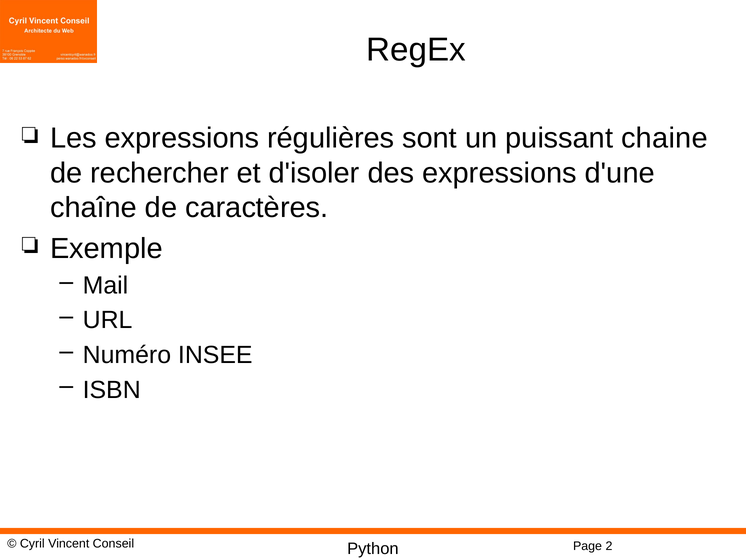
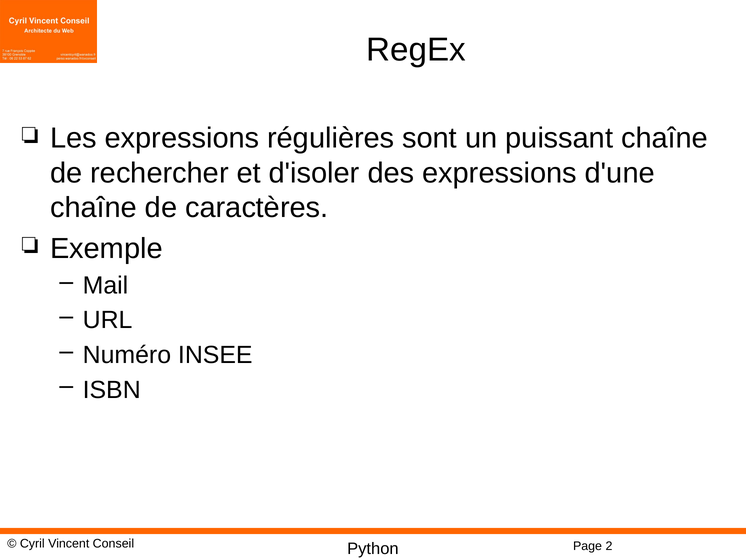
puissant chaine: chaine -> chaîne
